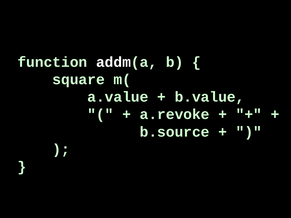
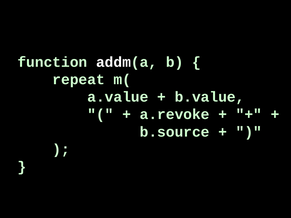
square: square -> repeat
